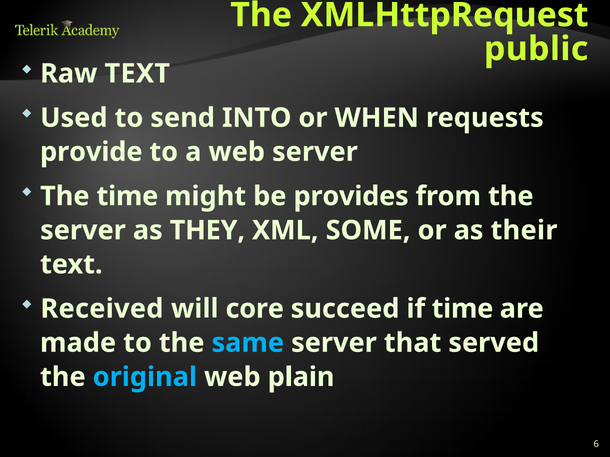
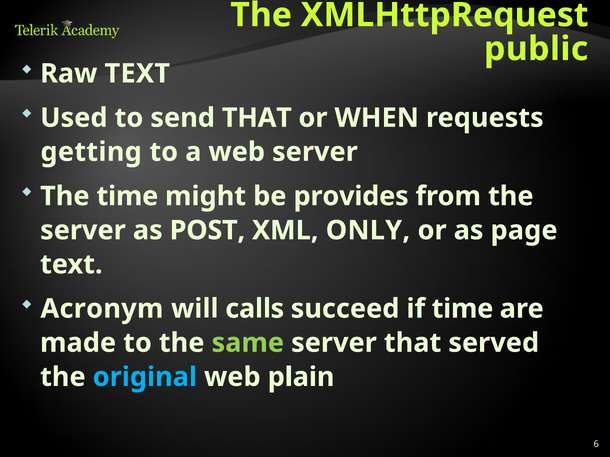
send INTO: INTO -> THAT
provide: provide -> getting
THEY: THEY -> POST
SOME: SOME -> ONLY
their: their -> page
Received: Received -> Acronym
core: core -> calls
same colour: light blue -> light green
